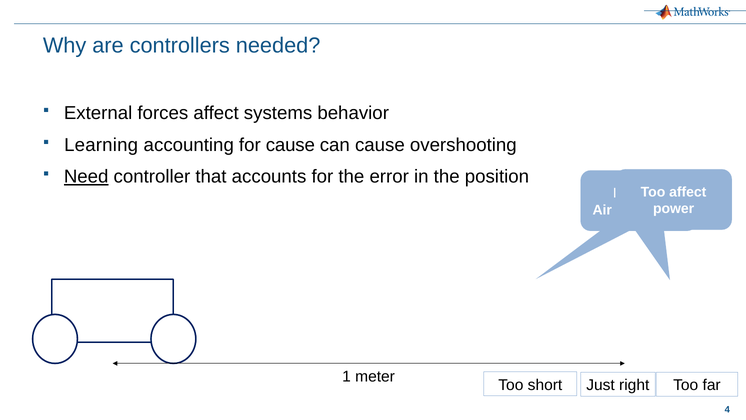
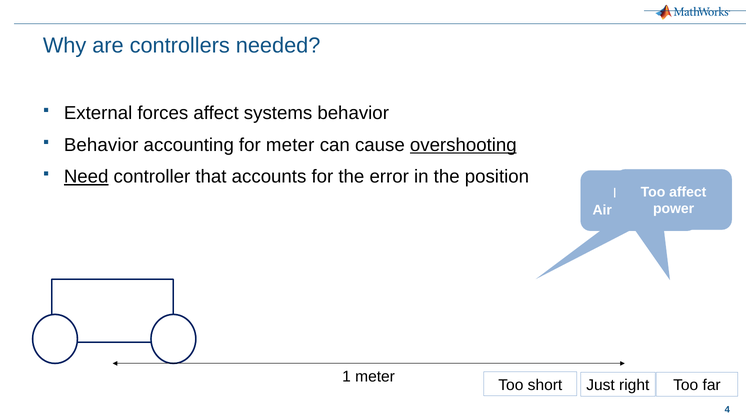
Learning at (101, 145): Learning -> Behavior
for cause: cause -> meter
overshooting underline: none -> present
